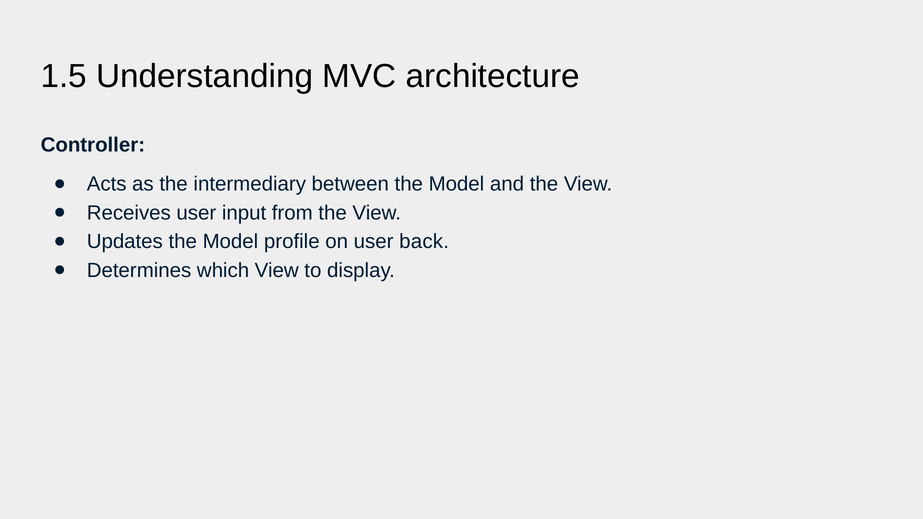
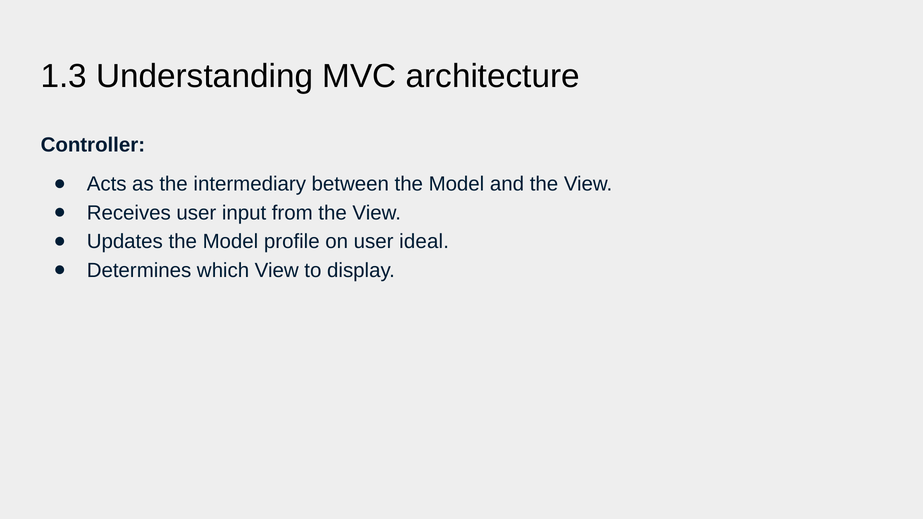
1.5: 1.5 -> 1.3
back: back -> ideal
